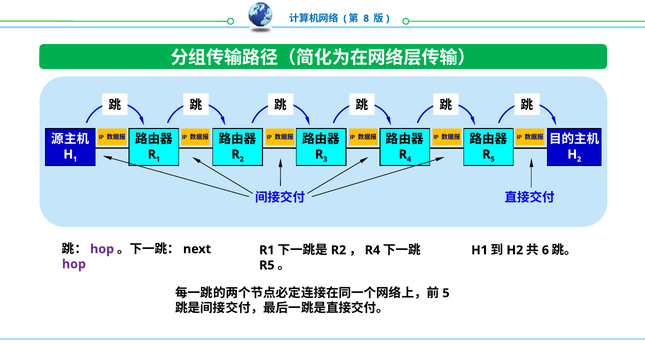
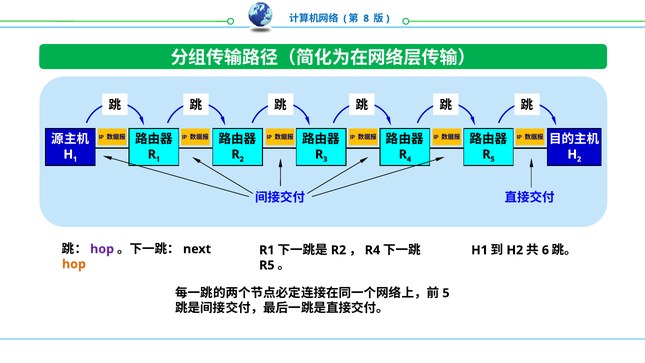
hop at (74, 264) colour: purple -> orange
